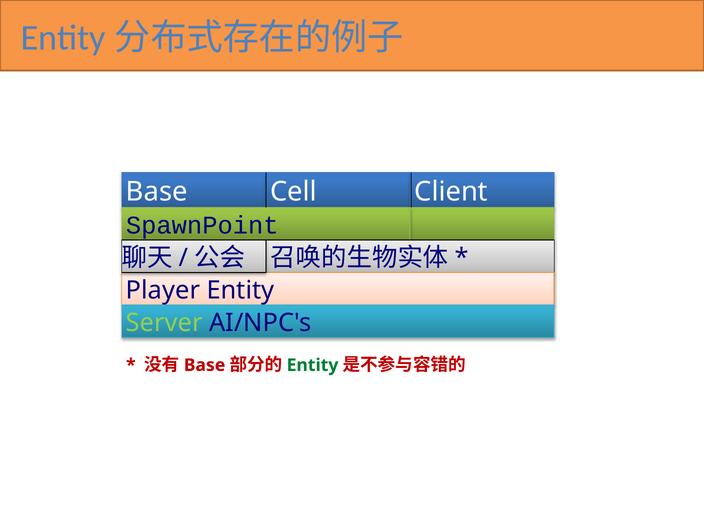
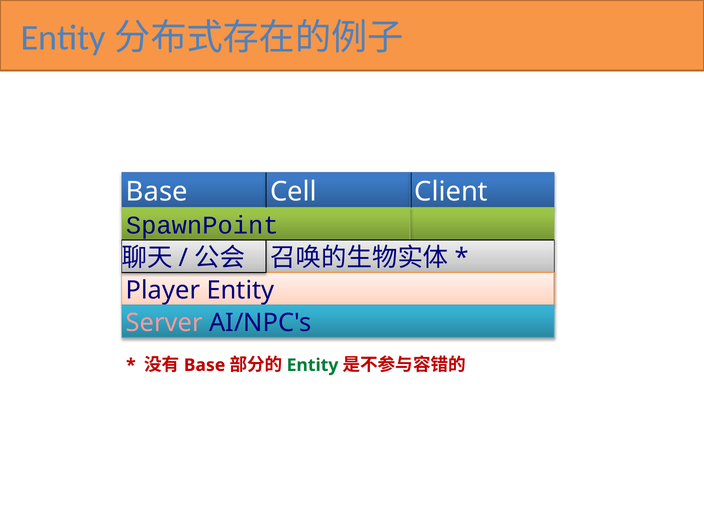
Server colour: light green -> pink
